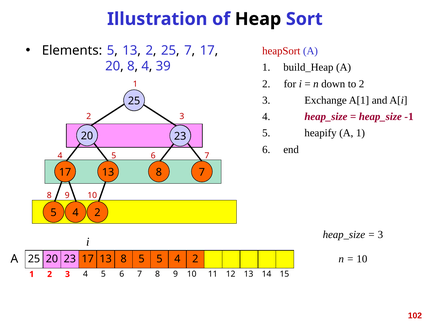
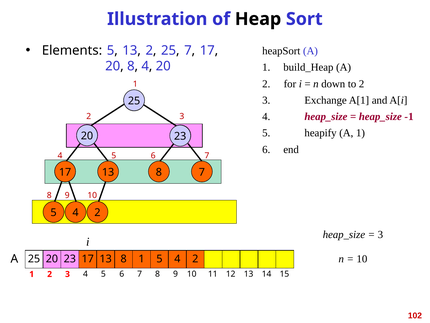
heapSort colour: red -> black
8 4 39: 39 -> 20
8 5: 5 -> 1
